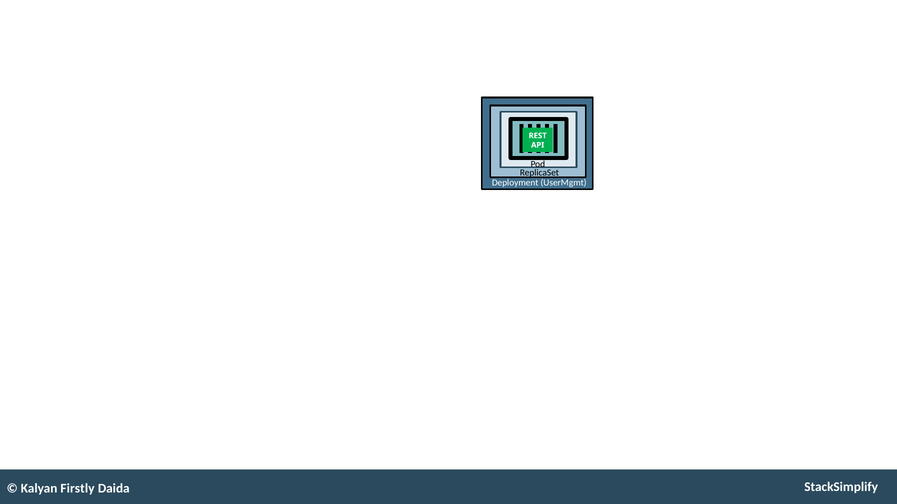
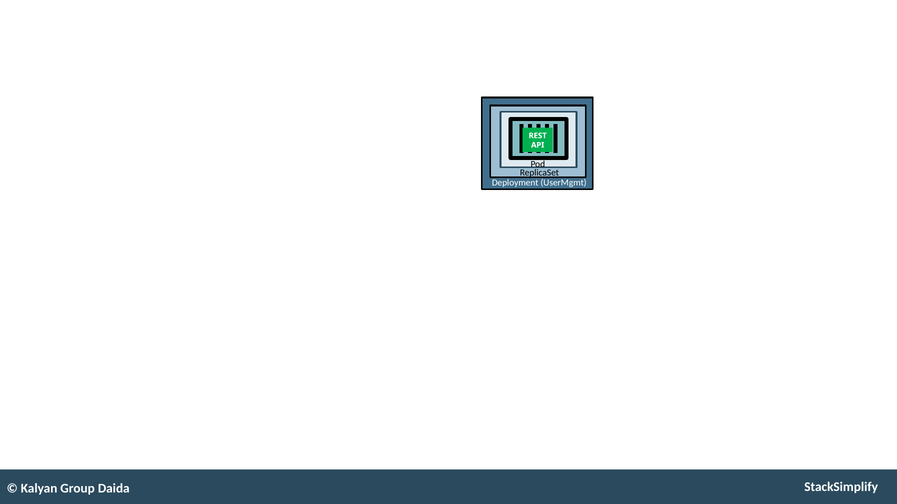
Firstly: Firstly -> Group
